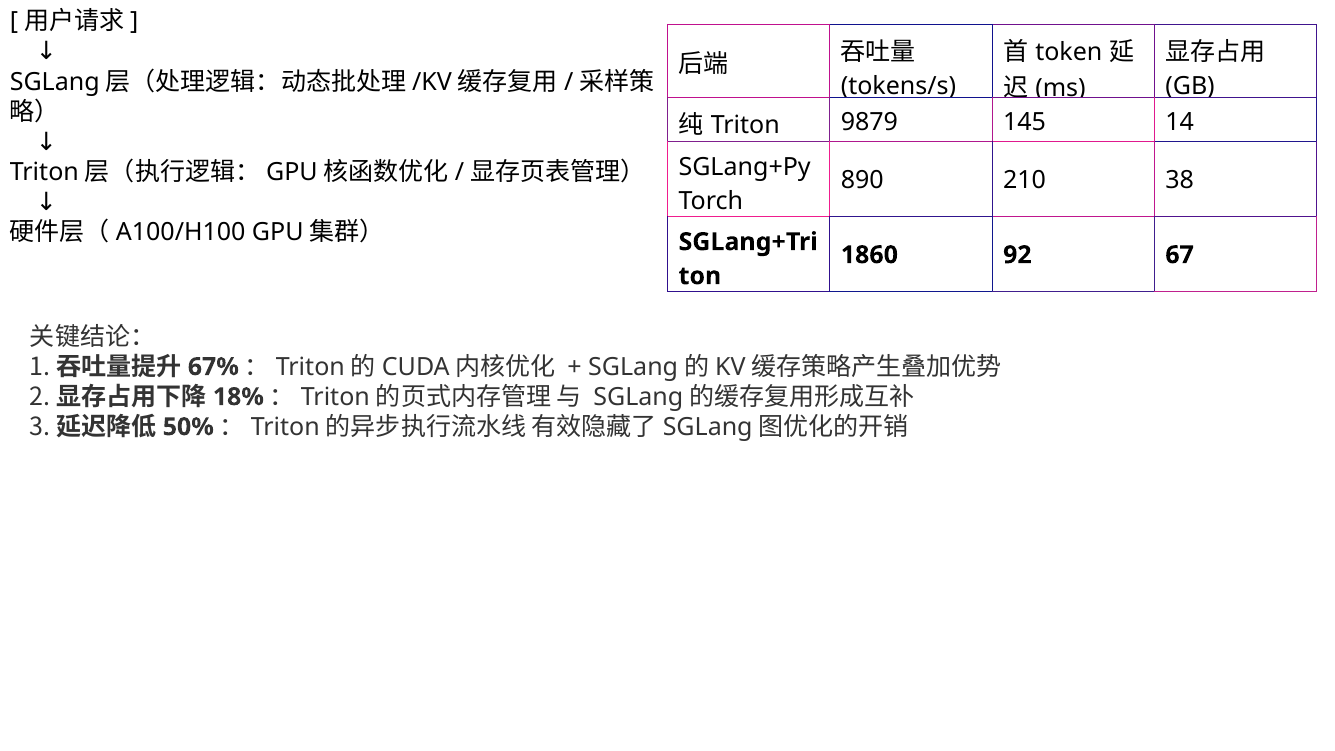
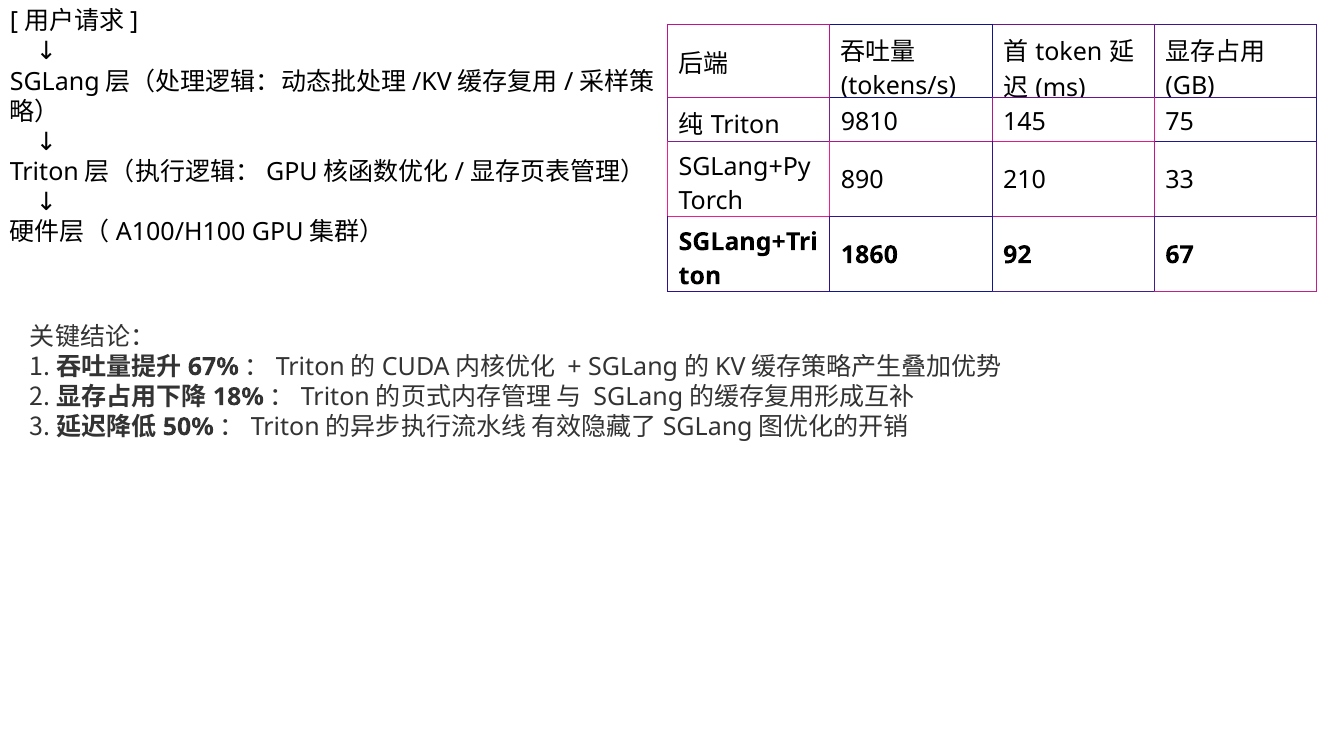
9879: 9879 -> 9810
14: 14 -> 75
38: 38 -> 33
